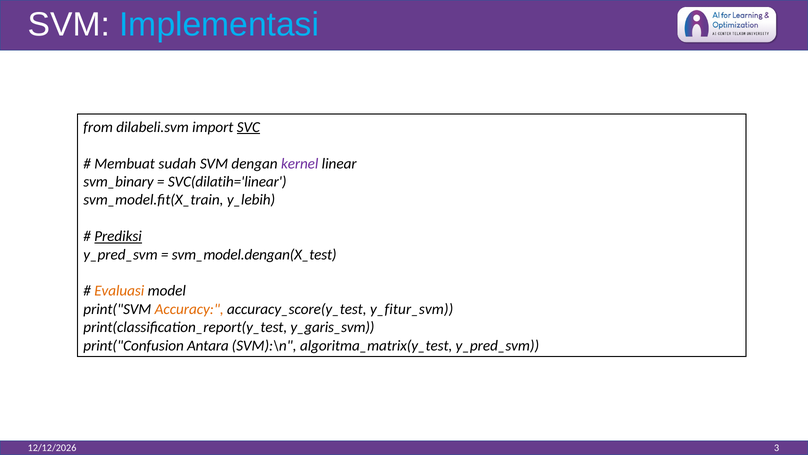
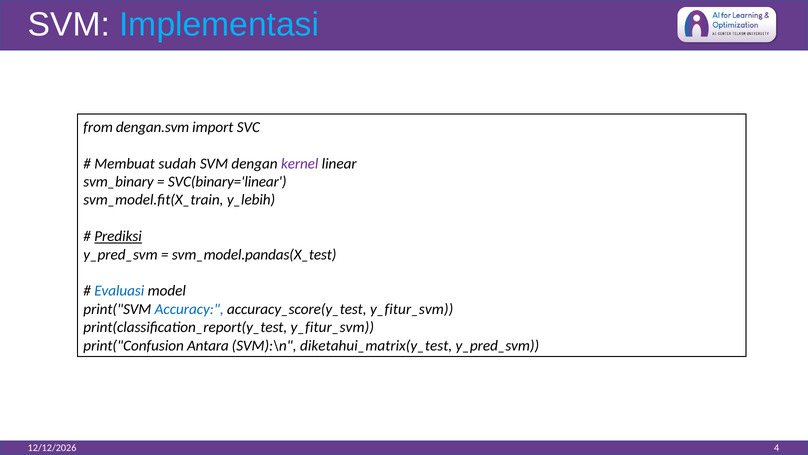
dilabeli.svm: dilabeli.svm -> dengan.svm
SVC underline: present -> none
SVC(dilatih='linear: SVC(dilatih='linear -> SVC(binary='linear
svm_model.dengan(X_test: svm_model.dengan(X_test -> svm_model.pandas(X_test
Evaluasi colour: orange -> blue
Accuracy colour: orange -> blue
print(classification_report(y_test y_garis_svm: y_garis_svm -> y_fitur_svm
algoritma_matrix(y_test: algoritma_matrix(y_test -> diketahui_matrix(y_test
3: 3 -> 4
